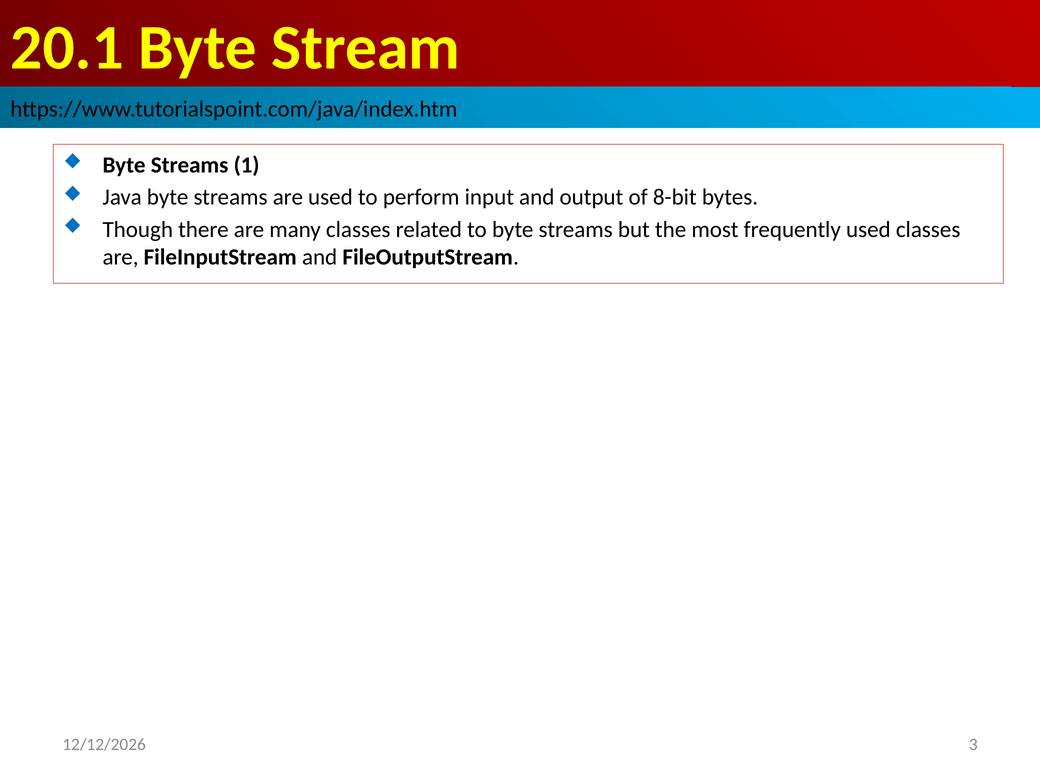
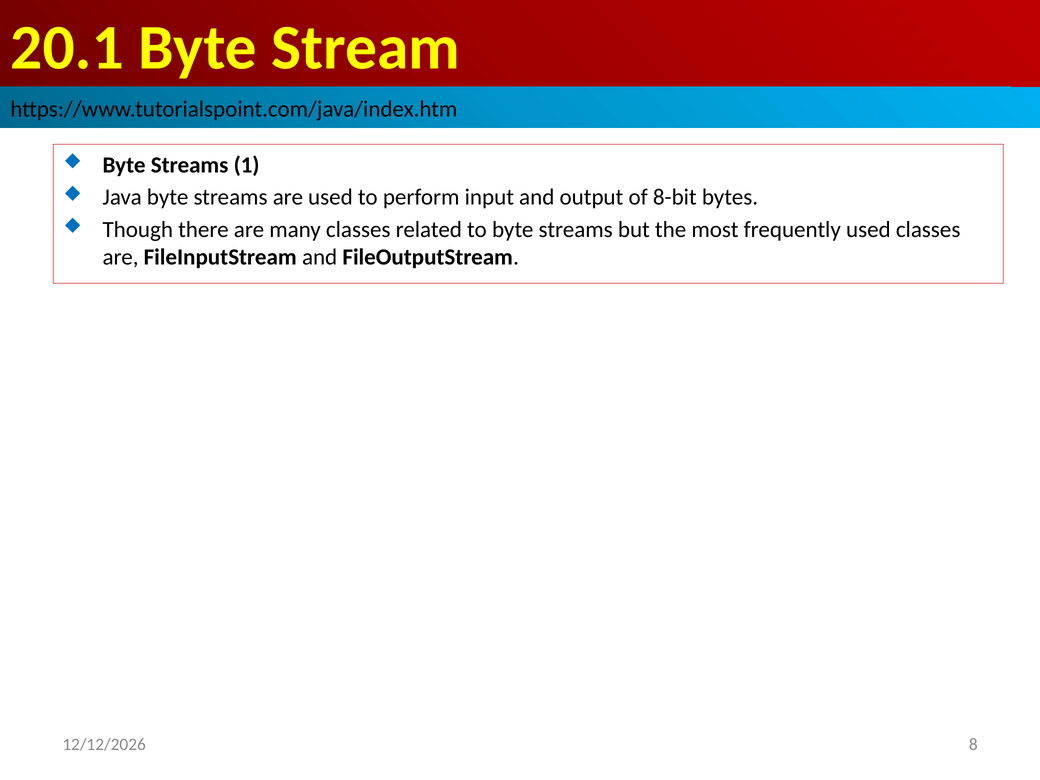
3: 3 -> 8
